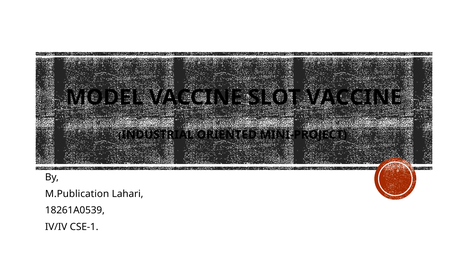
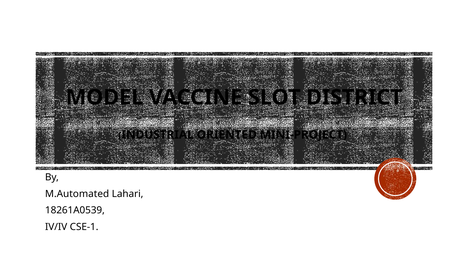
SLOT VACCINE: VACCINE -> DISTRICT
M.Publication: M.Publication -> M.Automated
